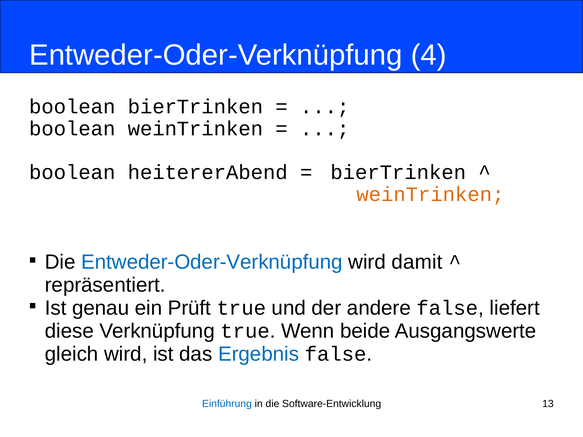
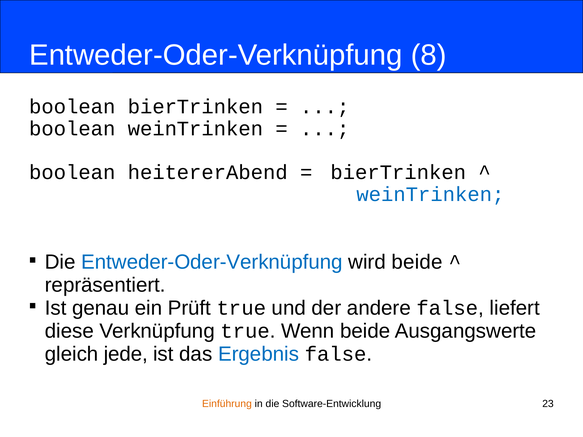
4: 4 -> 8
weinTrinken at (431, 195) colour: orange -> blue
wird damit: damit -> beide
gleich wird: wird -> jede
Einführung colour: blue -> orange
13: 13 -> 23
